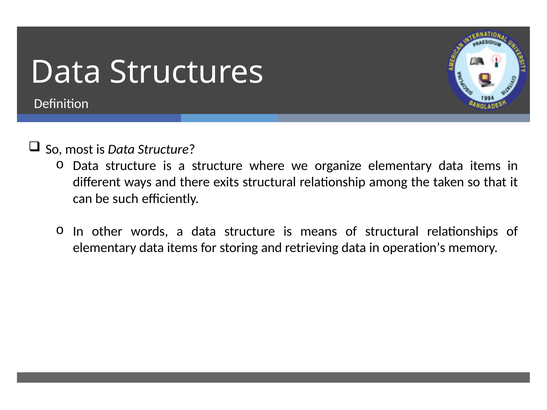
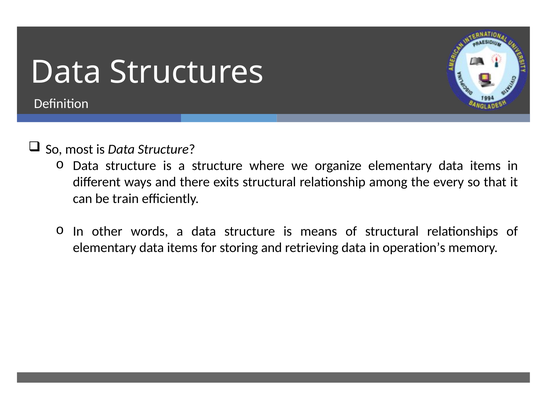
taken: taken -> every
such: such -> train
